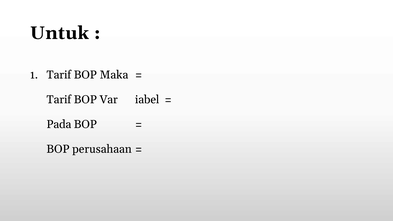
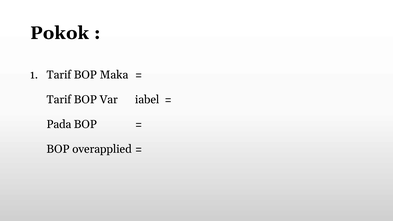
Untuk: Untuk -> Pokok
perusahaan: perusahaan -> overapplied
